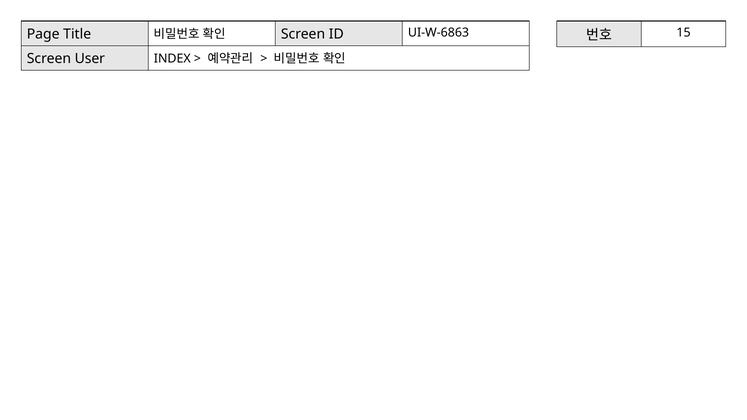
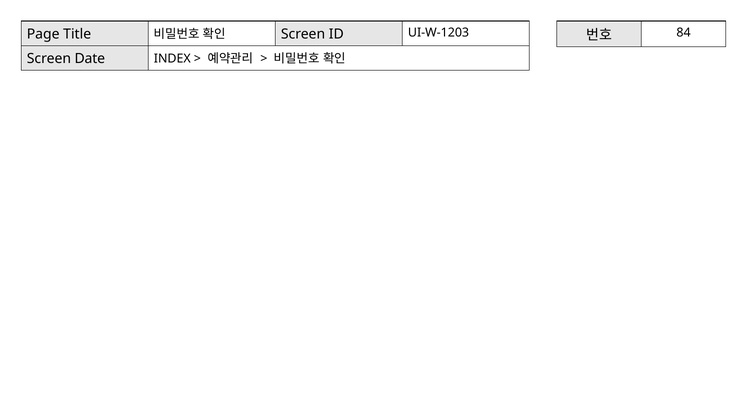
15: 15 -> 84
UI-W-6863: UI-W-6863 -> UI-W-1203
User: User -> Date
